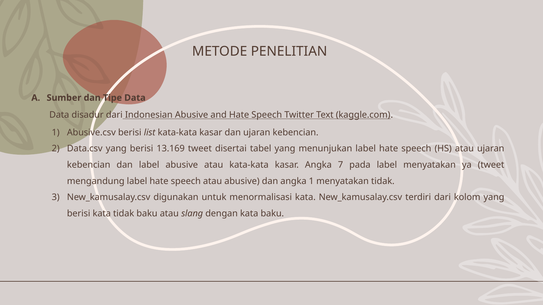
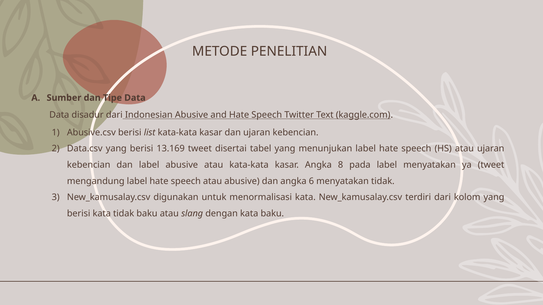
7: 7 -> 8
angka 1: 1 -> 6
